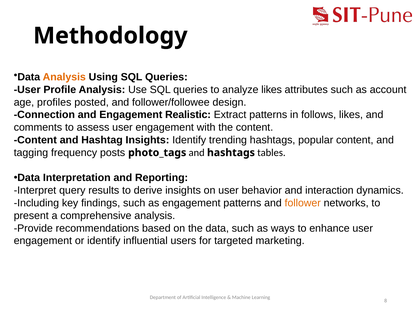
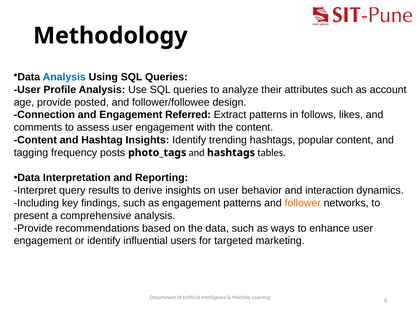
Analysis at (64, 77) colour: orange -> blue
analyze likes: likes -> their
age profiles: profiles -> provide
Realistic: Realistic -> Referred
